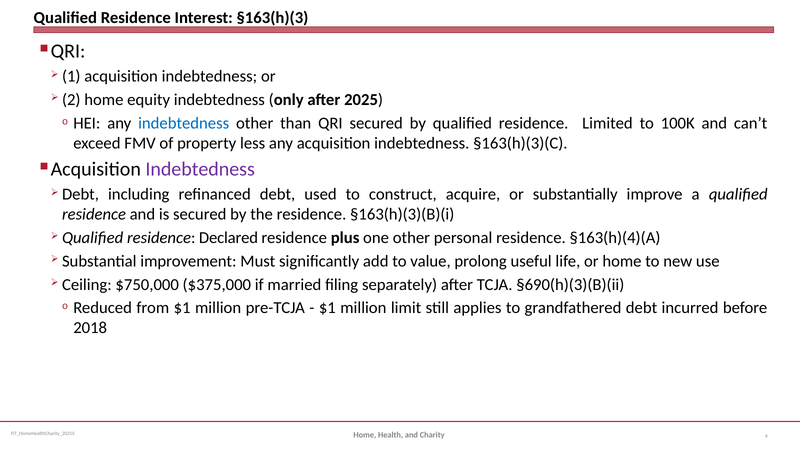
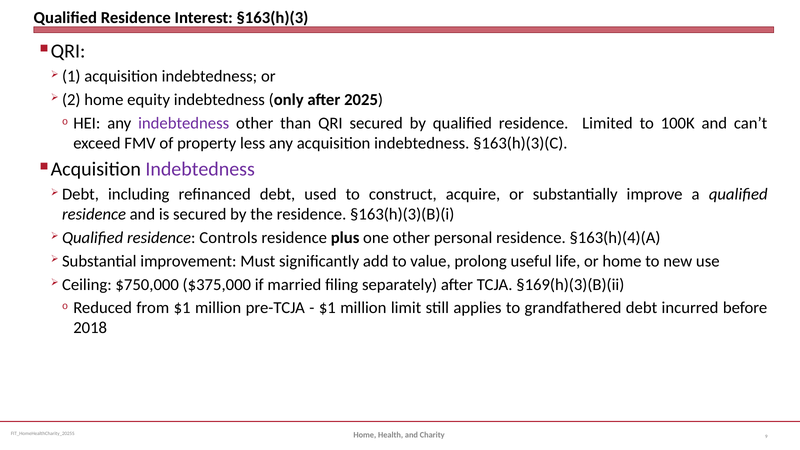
indebtedness at (184, 123) colour: blue -> purple
Declared: Declared -> Controls
§690(h)(3)(B)(ii: §690(h)(3)(B)(ii -> §169(h)(3)(B)(ii
